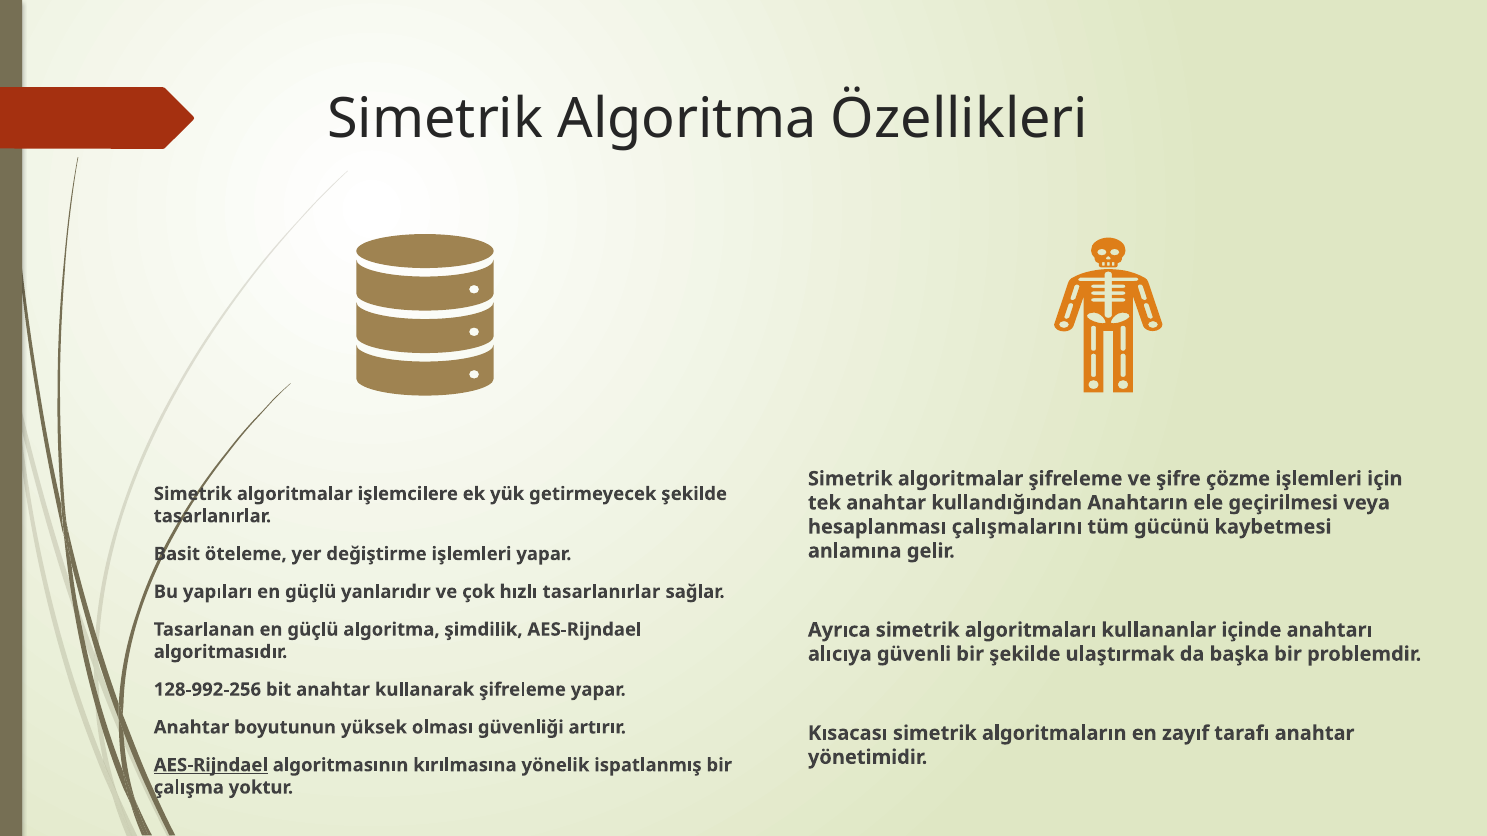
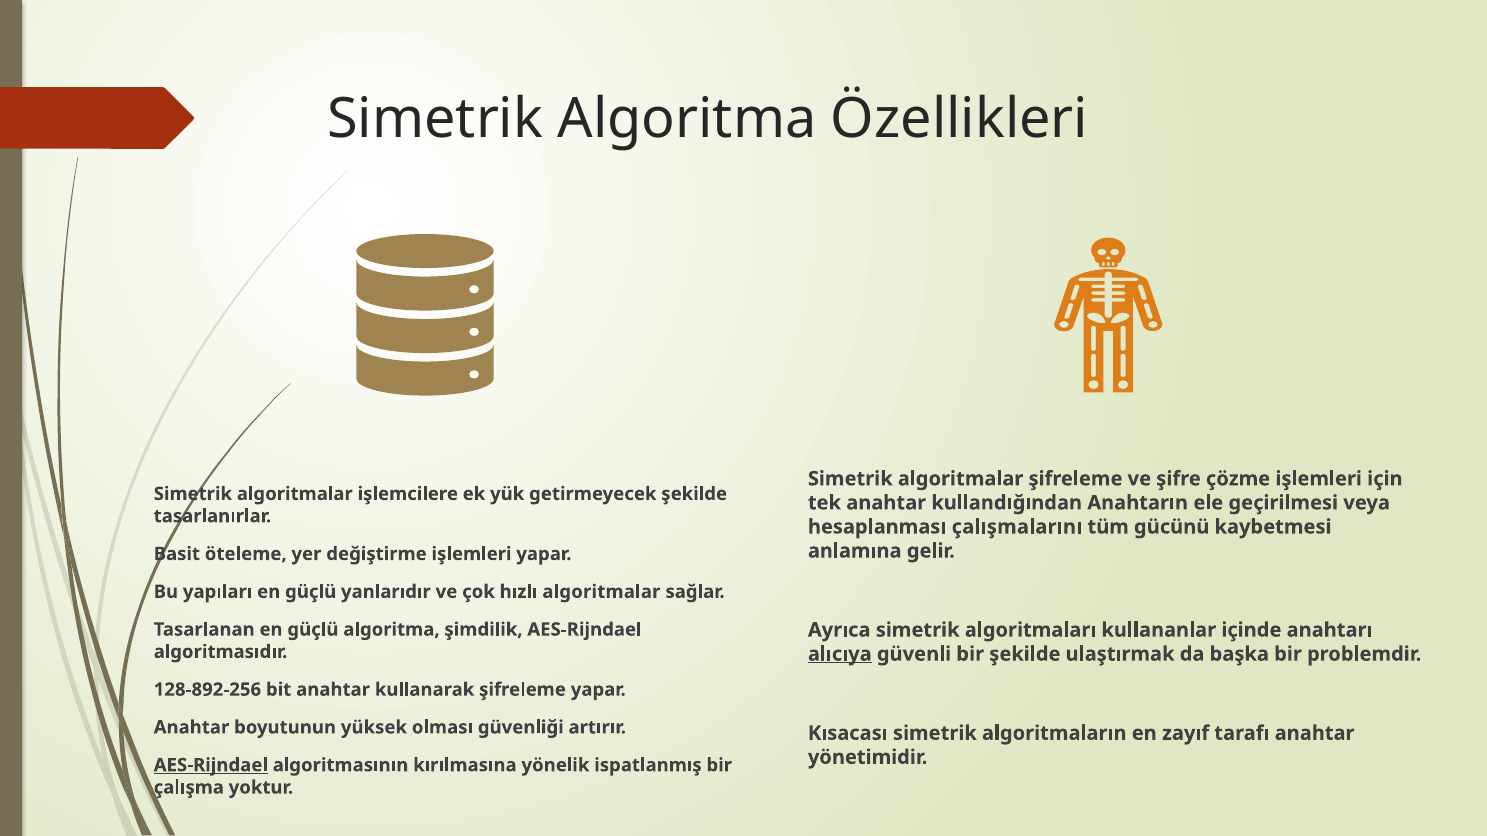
hızlı tasarlanırlar: tasarlanırlar -> algoritmalar
alıcıya underline: none -> present
128-992-256: 128-992-256 -> 128-892-256
